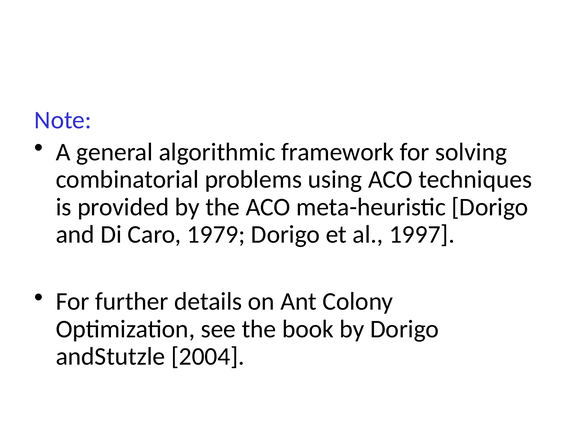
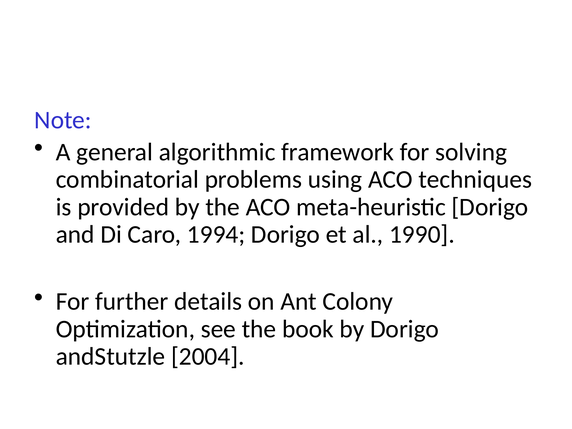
1979: 1979 -> 1994
1997: 1997 -> 1990
